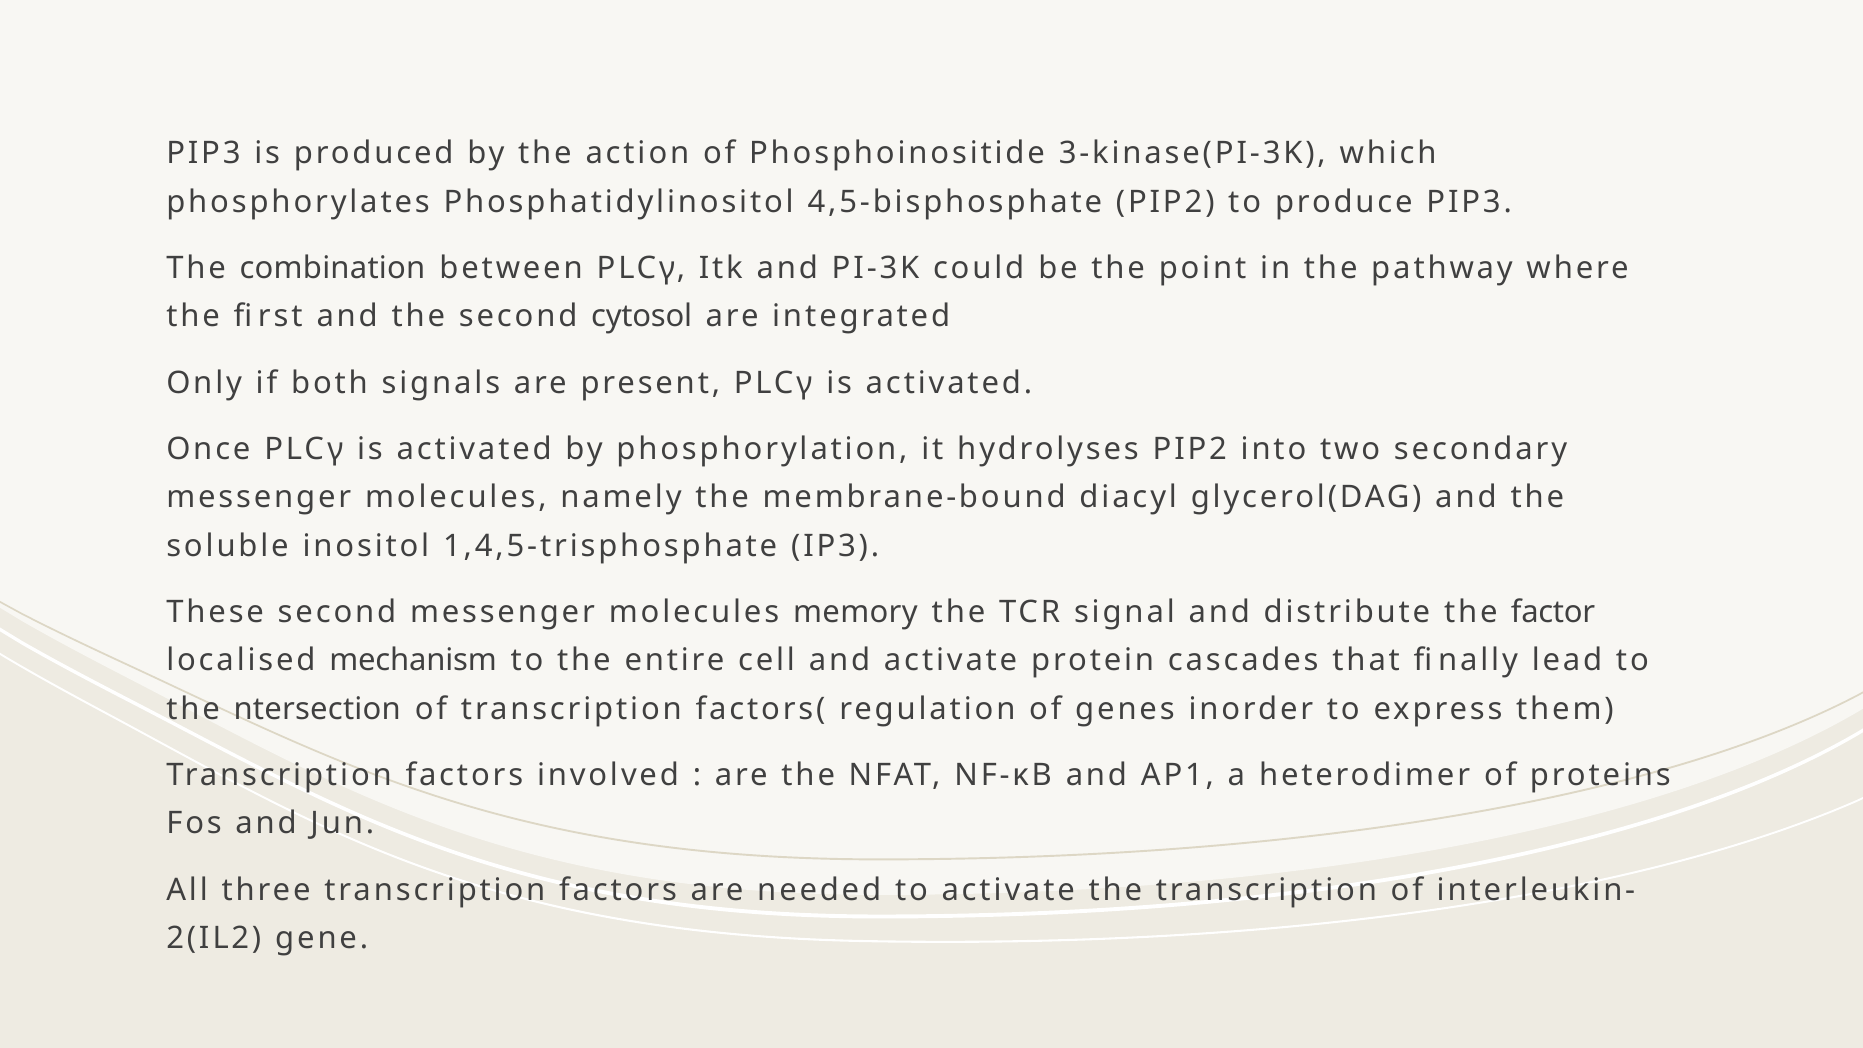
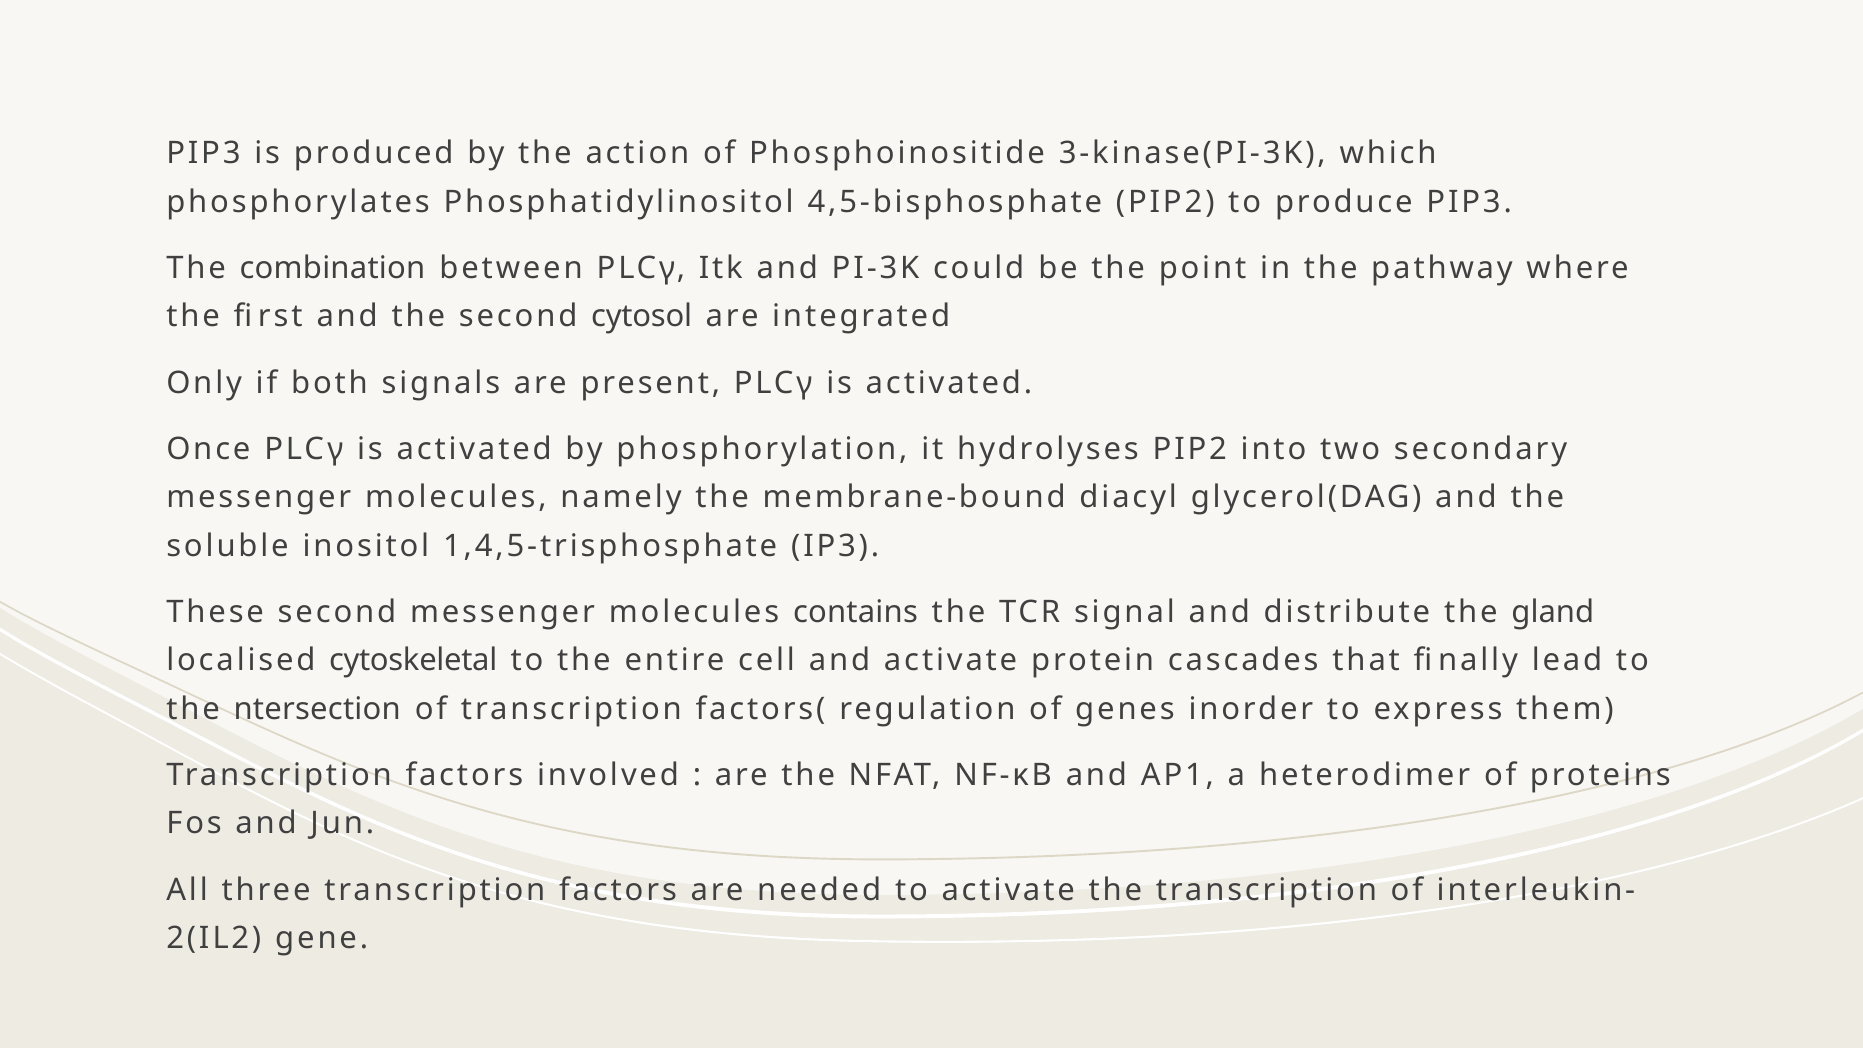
memory: memory -> contains
factor: factor -> gland
mechanism: mechanism -> cytoskeletal
